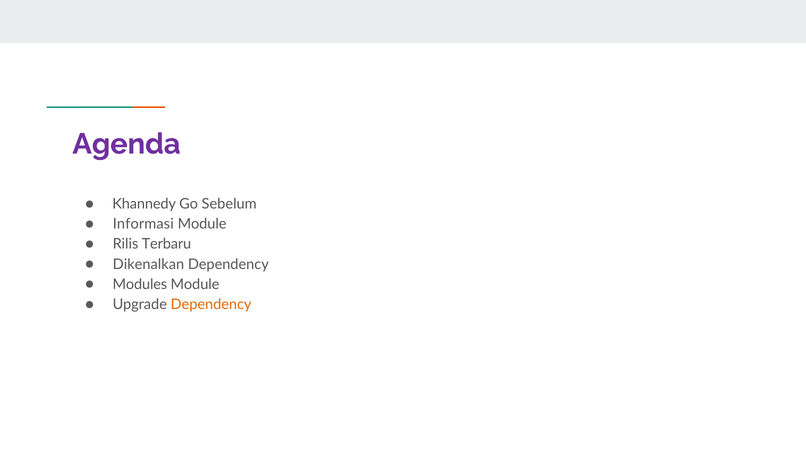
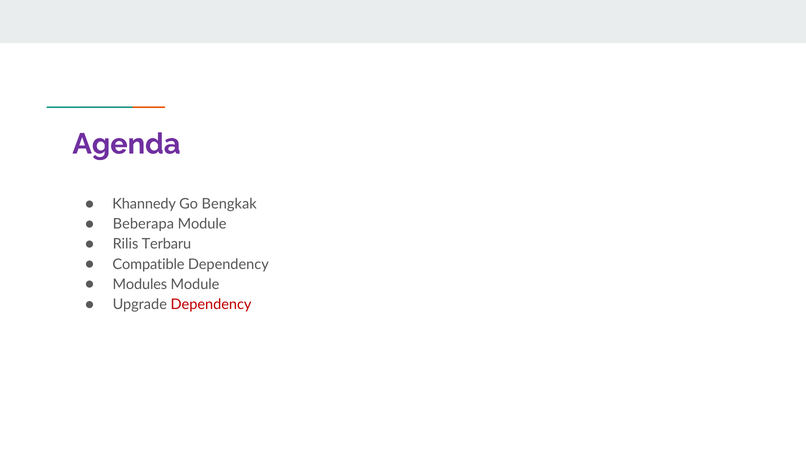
Sebelum: Sebelum -> Bengkak
Informasi: Informasi -> Beberapa
Dikenalkan: Dikenalkan -> Compatible
Dependency at (211, 304) colour: orange -> red
